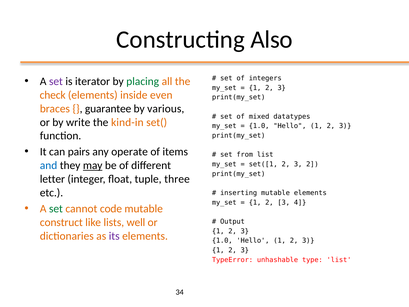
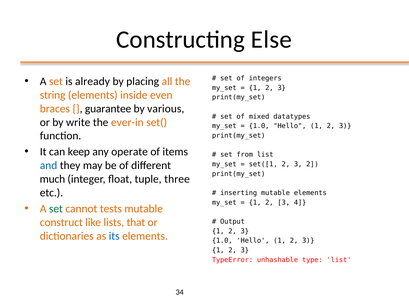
Also: Also -> Else
set at (56, 81) colour: purple -> orange
iterator: iterator -> already
placing colour: green -> black
check: check -> string
kind-in: kind-in -> ever-in
pairs: pairs -> keep
may underline: present -> none
letter: letter -> much
code: code -> tests
well: well -> that
its colour: purple -> blue
